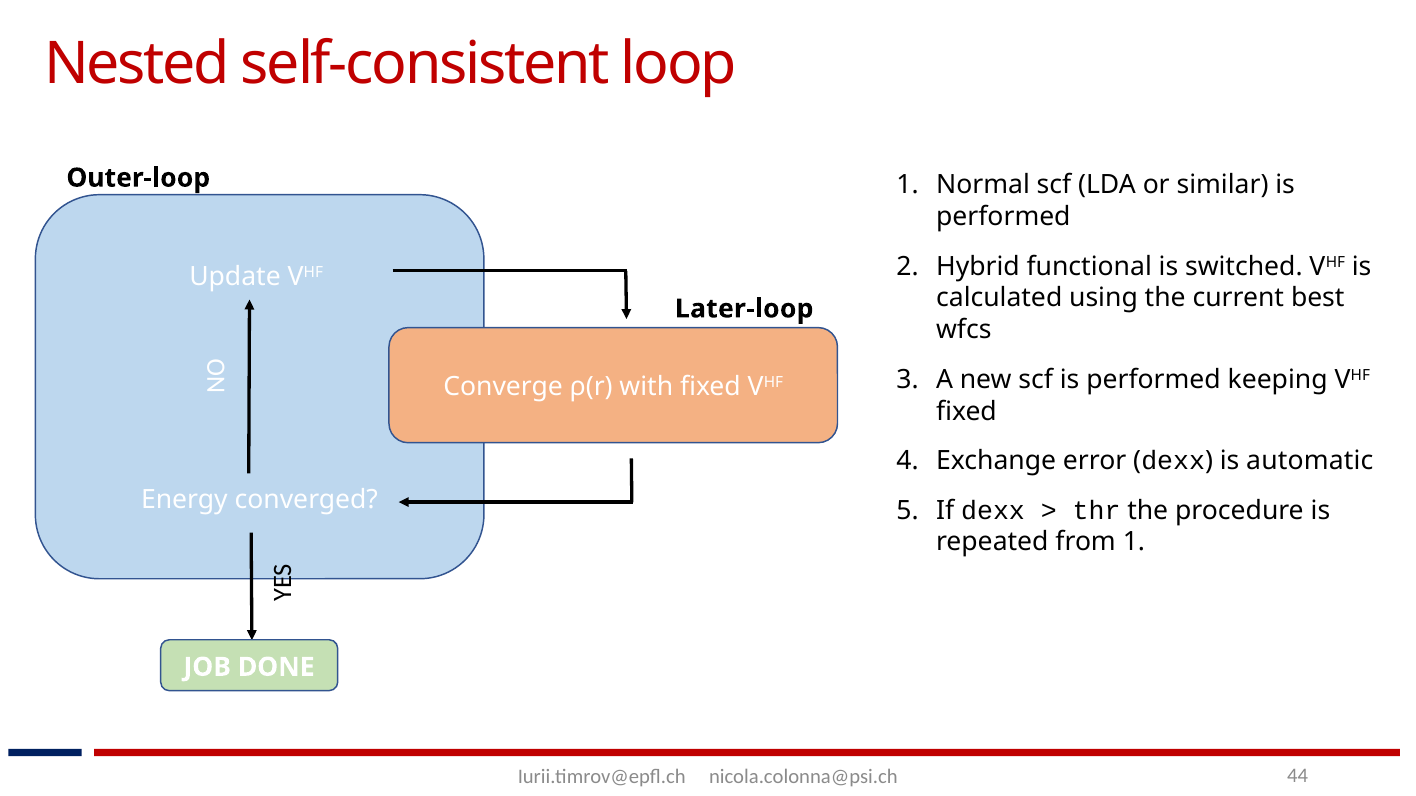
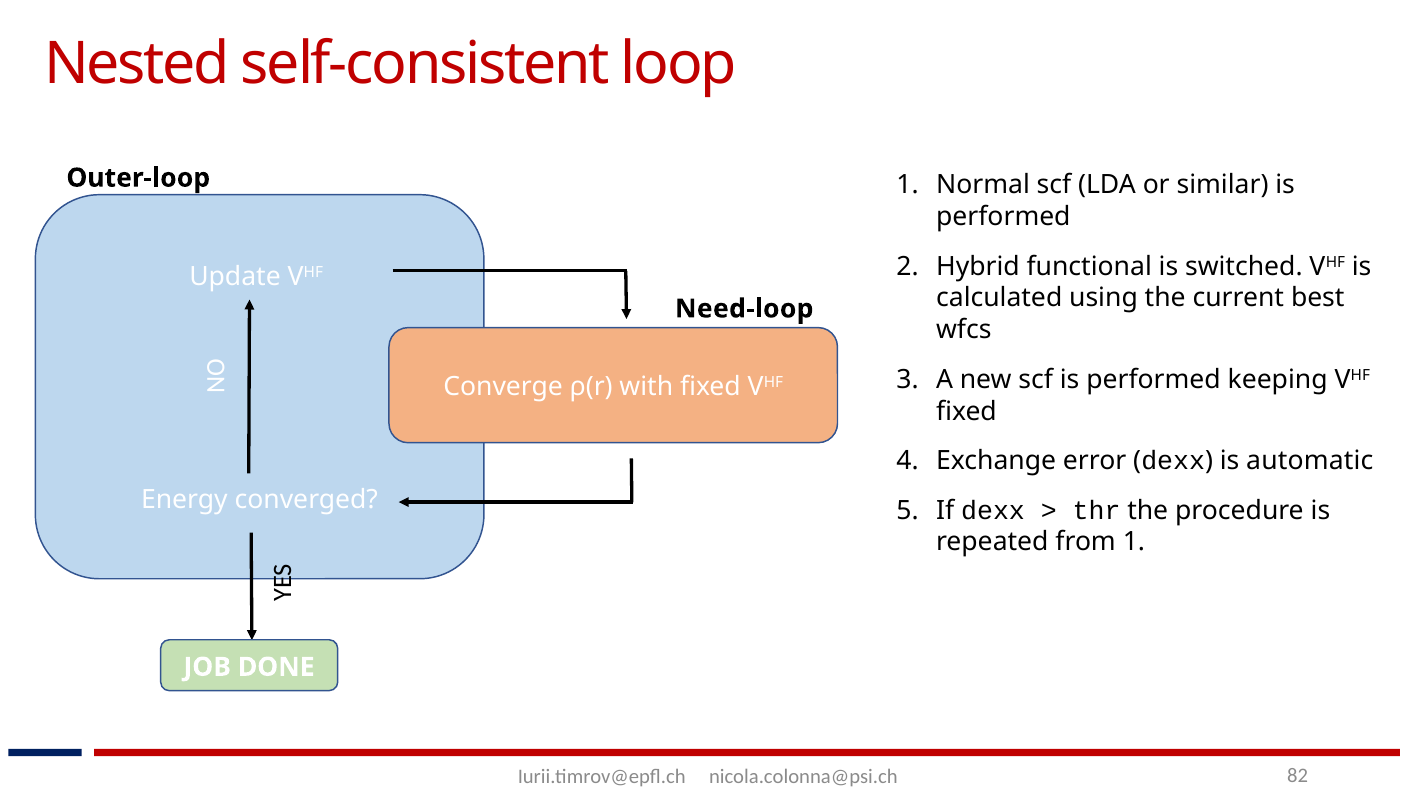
Later-loop: Later-loop -> Need-loop
44: 44 -> 82
